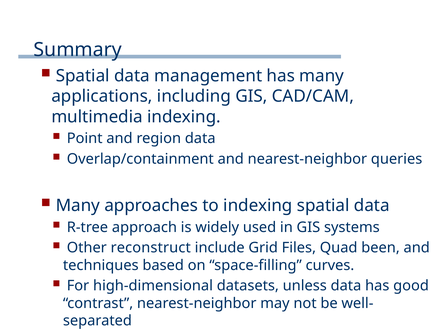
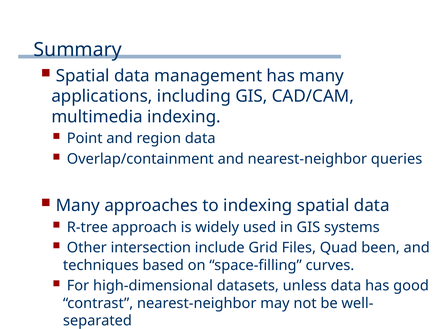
reconstruct: reconstruct -> intersection
